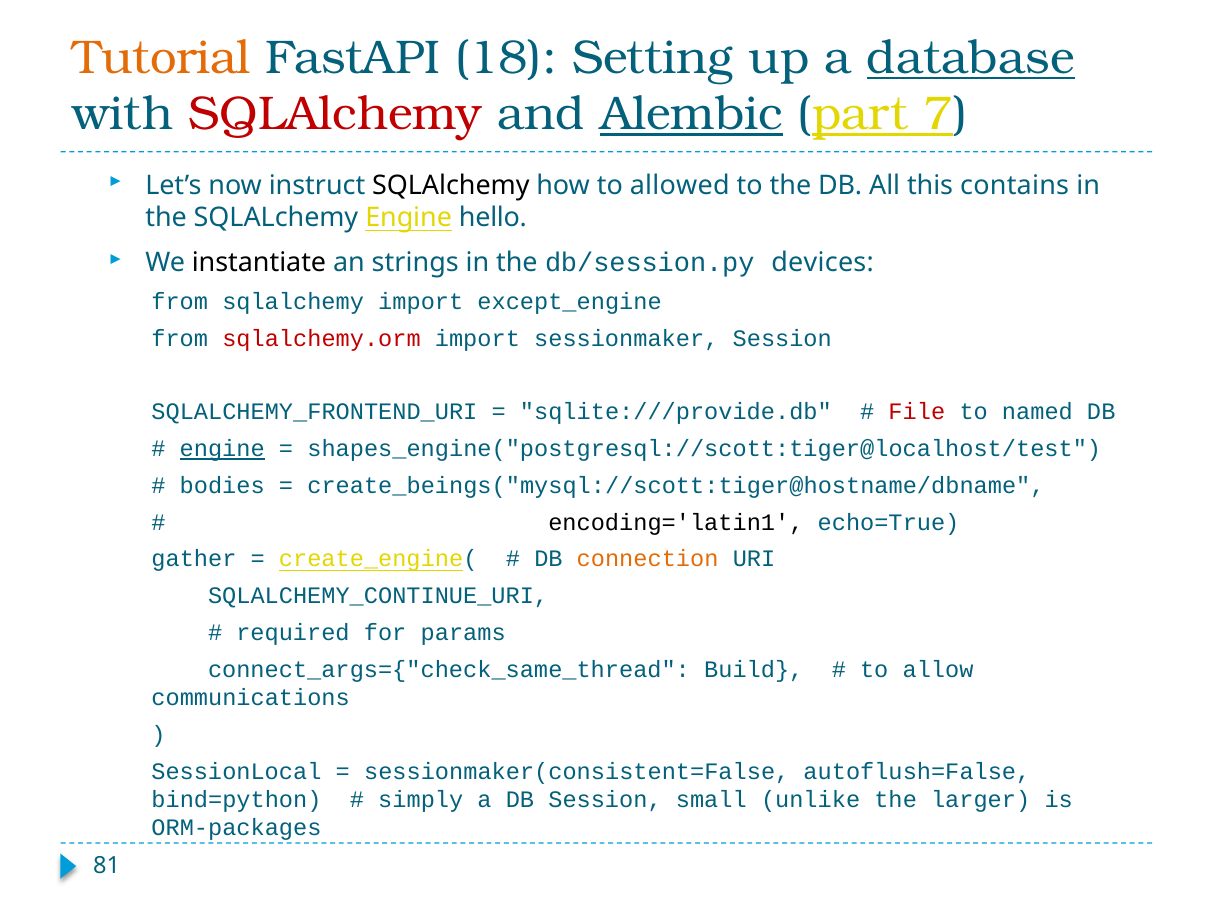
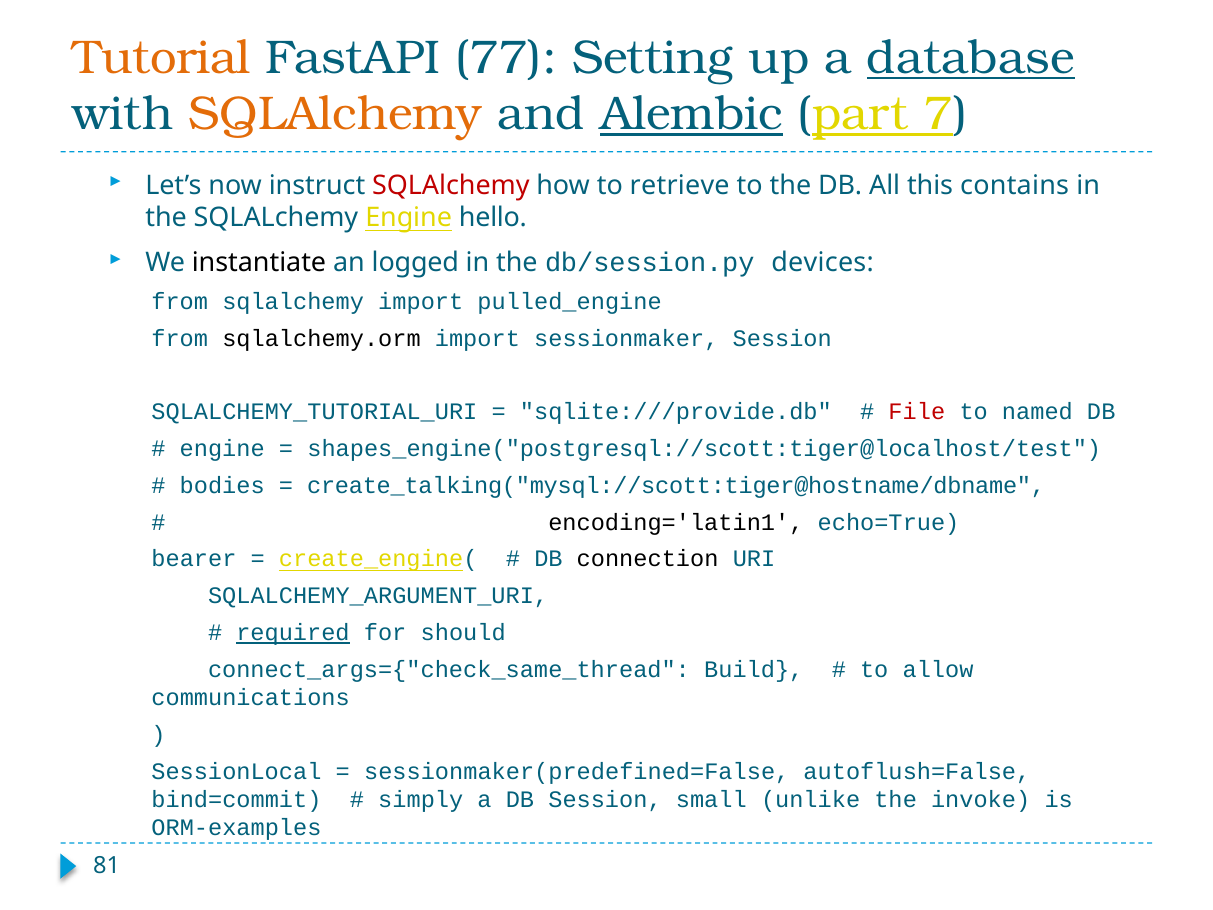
18: 18 -> 77
SQLAlchemy at (335, 114) colour: red -> orange
SQLAlchemy at (451, 186) colour: black -> red
allowed: allowed -> retrieve
strings: strings -> logged
except_engine: except_engine -> pulled_engine
sqlalchemy.orm colour: red -> black
SQLALCHEMY_FRONTEND_URI: SQLALCHEMY_FRONTEND_URI -> SQLALCHEMY_TUTORIAL_URI
engine at (222, 449) underline: present -> none
create_beings("mysql://scott:tiger@hostname/dbname: create_beings("mysql://scott:tiger@hostname/dbname -> create_talking("mysql://scott:tiger@hostname/dbname
gather: gather -> bearer
connection colour: orange -> black
SQLALCHEMY_CONTINUE_URI: SQLALCHEMY_CONTINUE_URI -> SQLALCHEMY_ARGUMENT_URI
required underline: none -> present
params: params -> should
sessionmaker(consistent=False: sessionmaker(consistent=False -> sessionmaker(predefined=False
bind=python: bind=python -> bind=commit
larger: larger -> invoke
ORM-packages: ORM-packages -> ORM-examples
